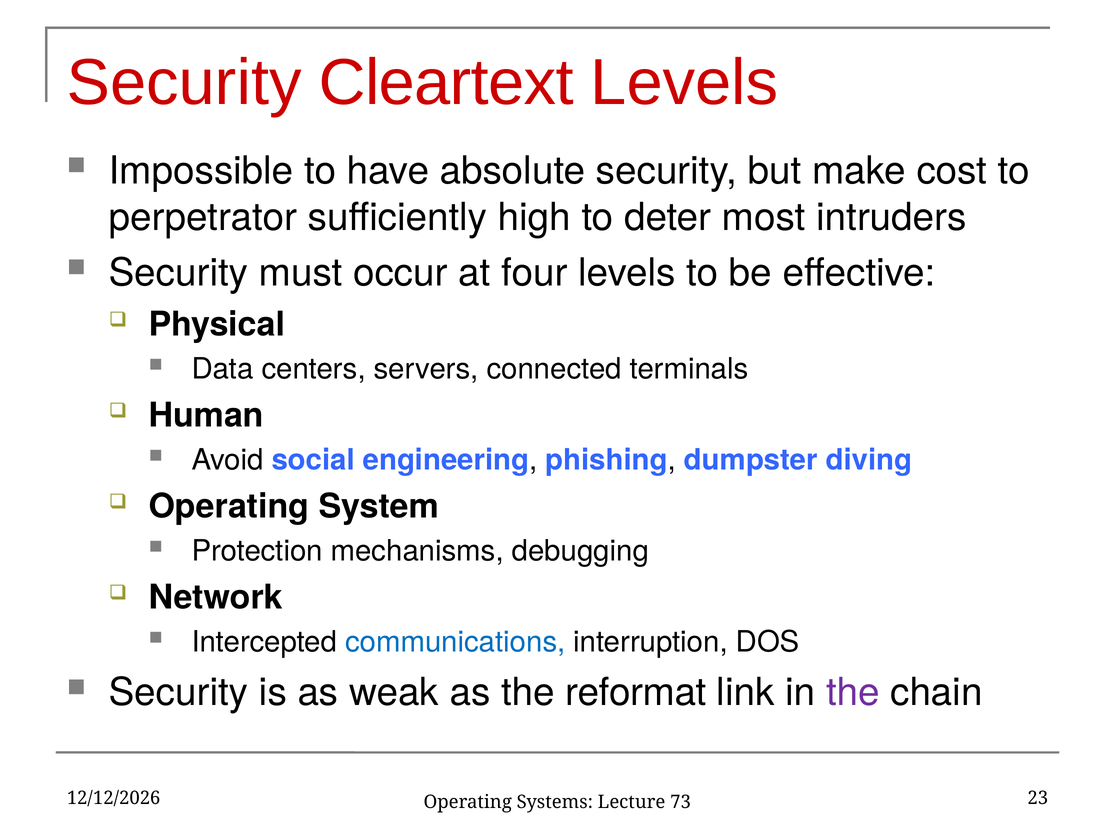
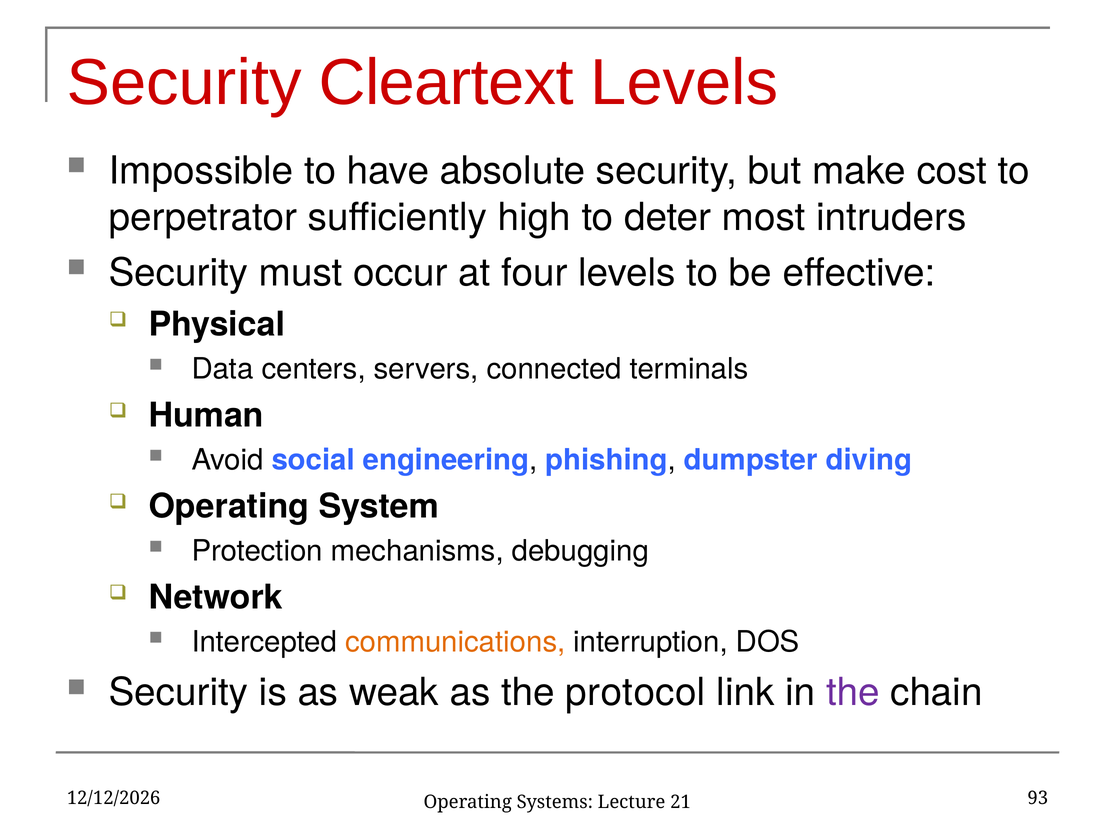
communications colour: blue -> orange
reformat: reformat -> protocol
23: 23 -> 93
73: 73 -> 21
